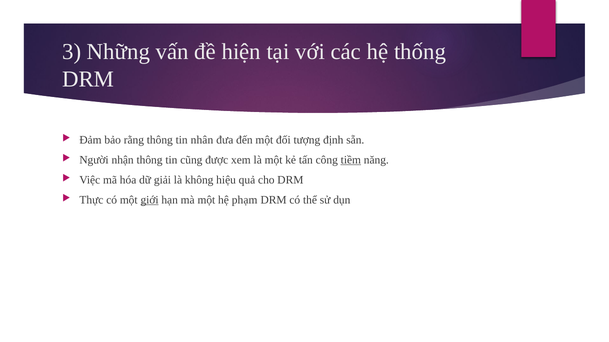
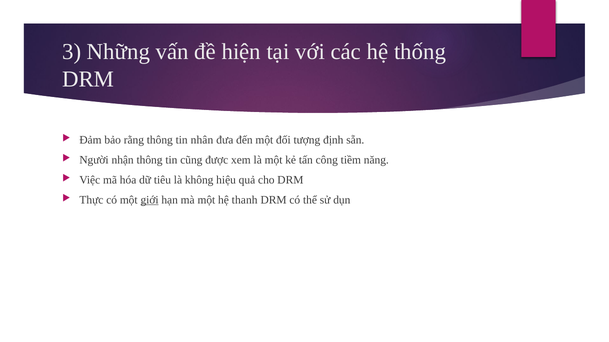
tiềm underline: present -> none
giải: giải -> tiêu
phạm: phạm -> thanh
